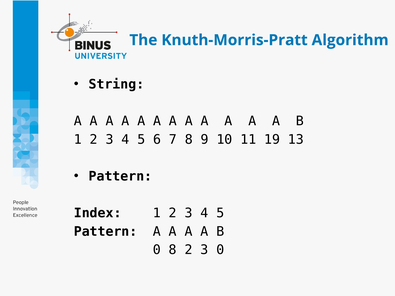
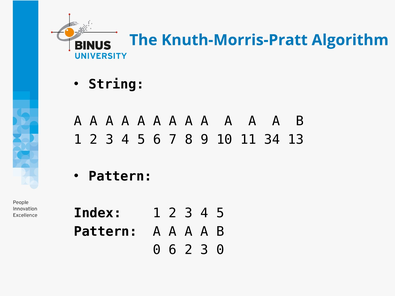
19: 19 -> 34
0 8: 8 -> 6
